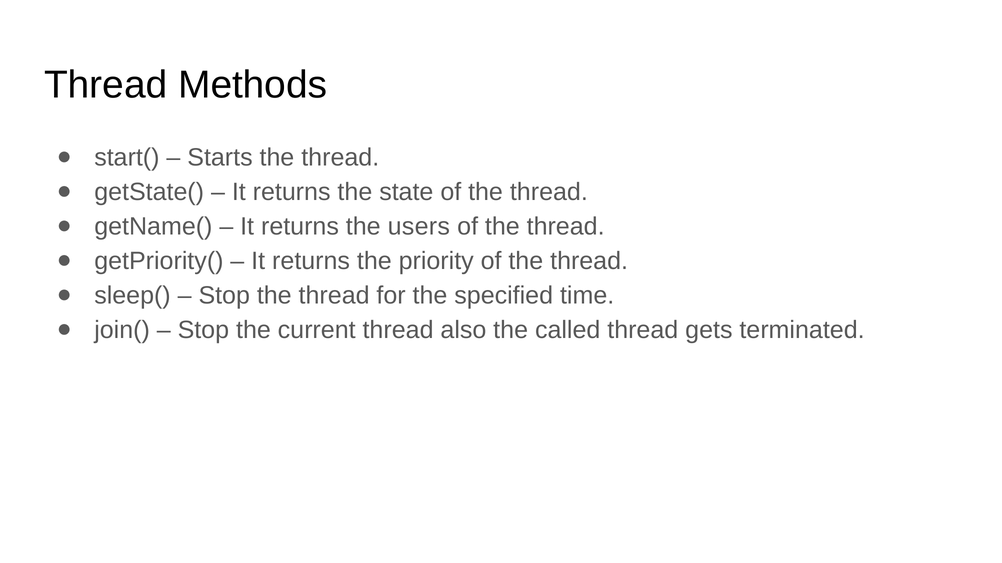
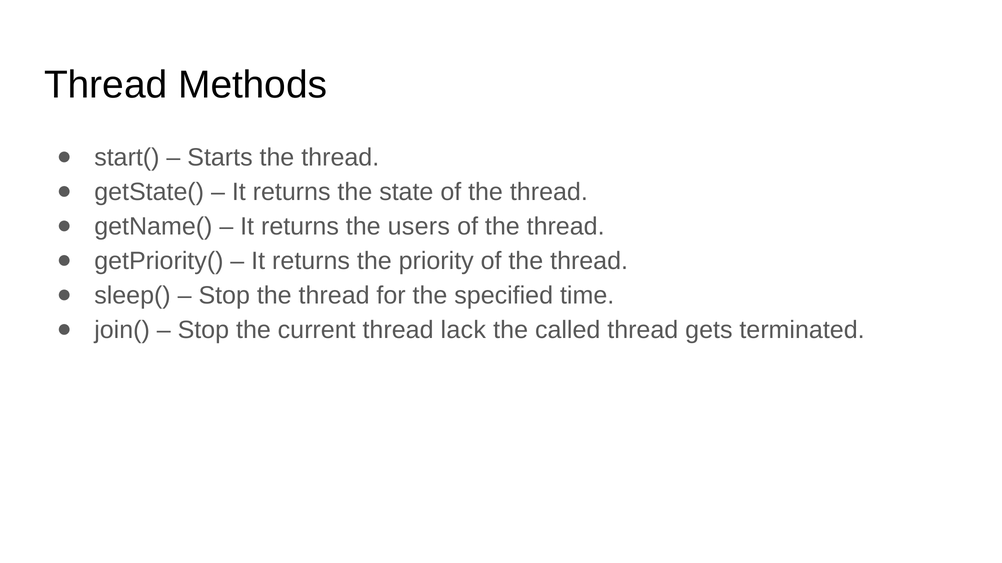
also: also -> lack
